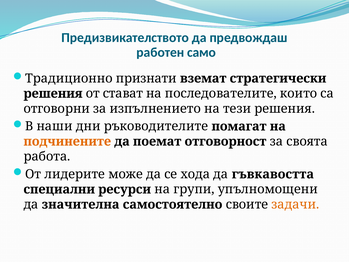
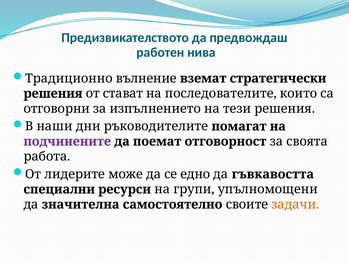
само: само -> нива
признати: признати -> вълнение
подчинените colour: orange -> purple
хода: хода -> едно
